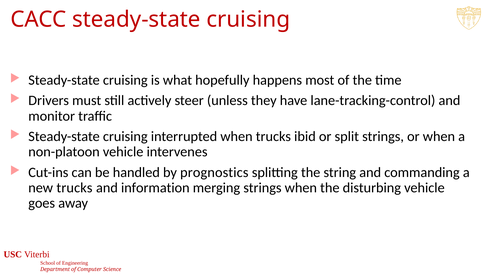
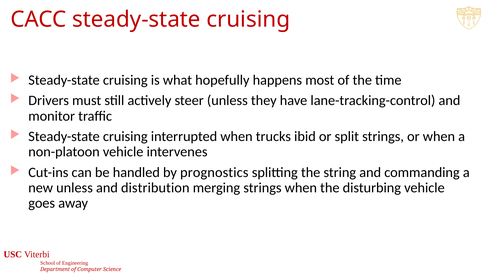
new trucks: trucks -> unless
information: information -> distribution
